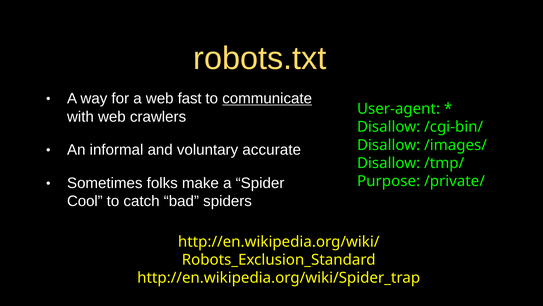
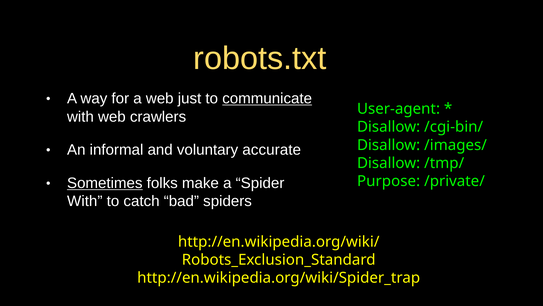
fast: fast -> just
Sometimes underline: none -> present
Cool at (85, 201): Cool -> With
